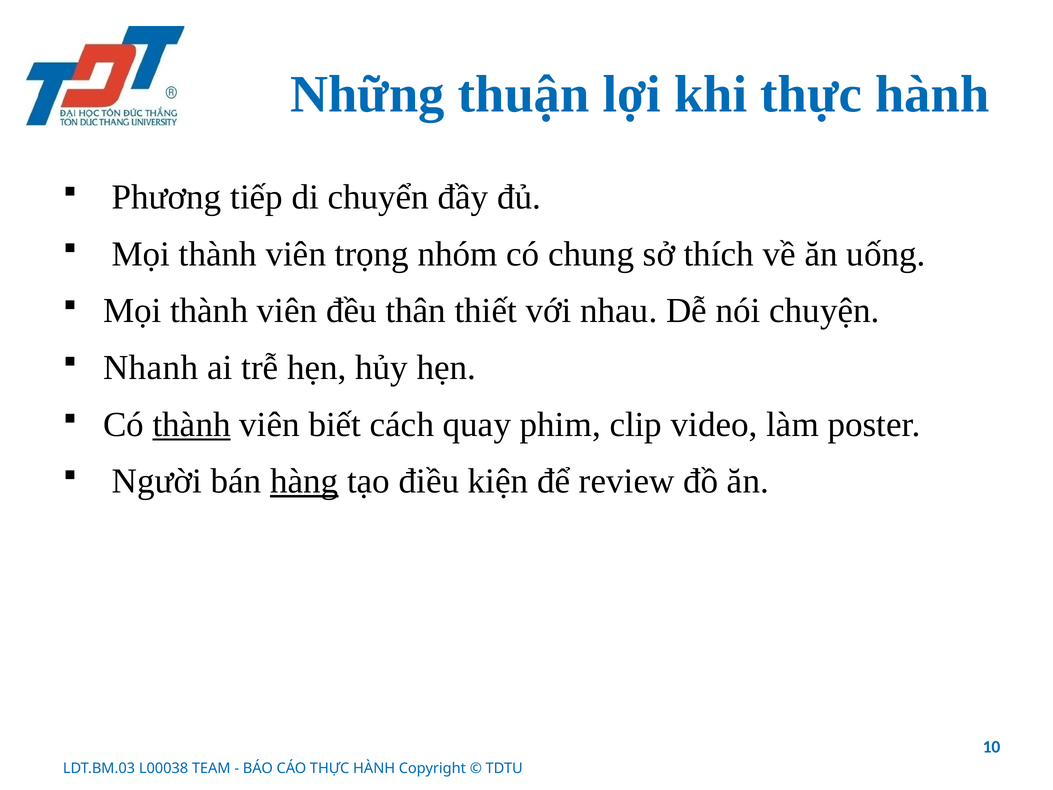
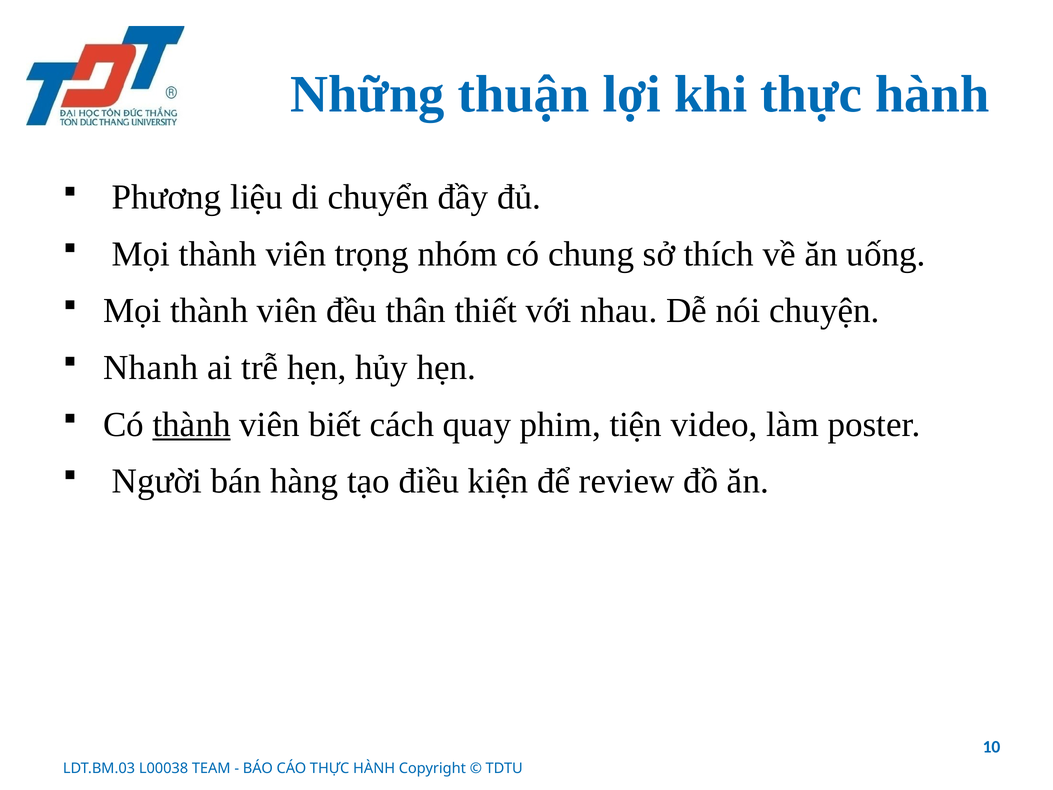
tiếp: tiếp -> liệu
clip: clip -> tiện
hàng underline: present -> none
